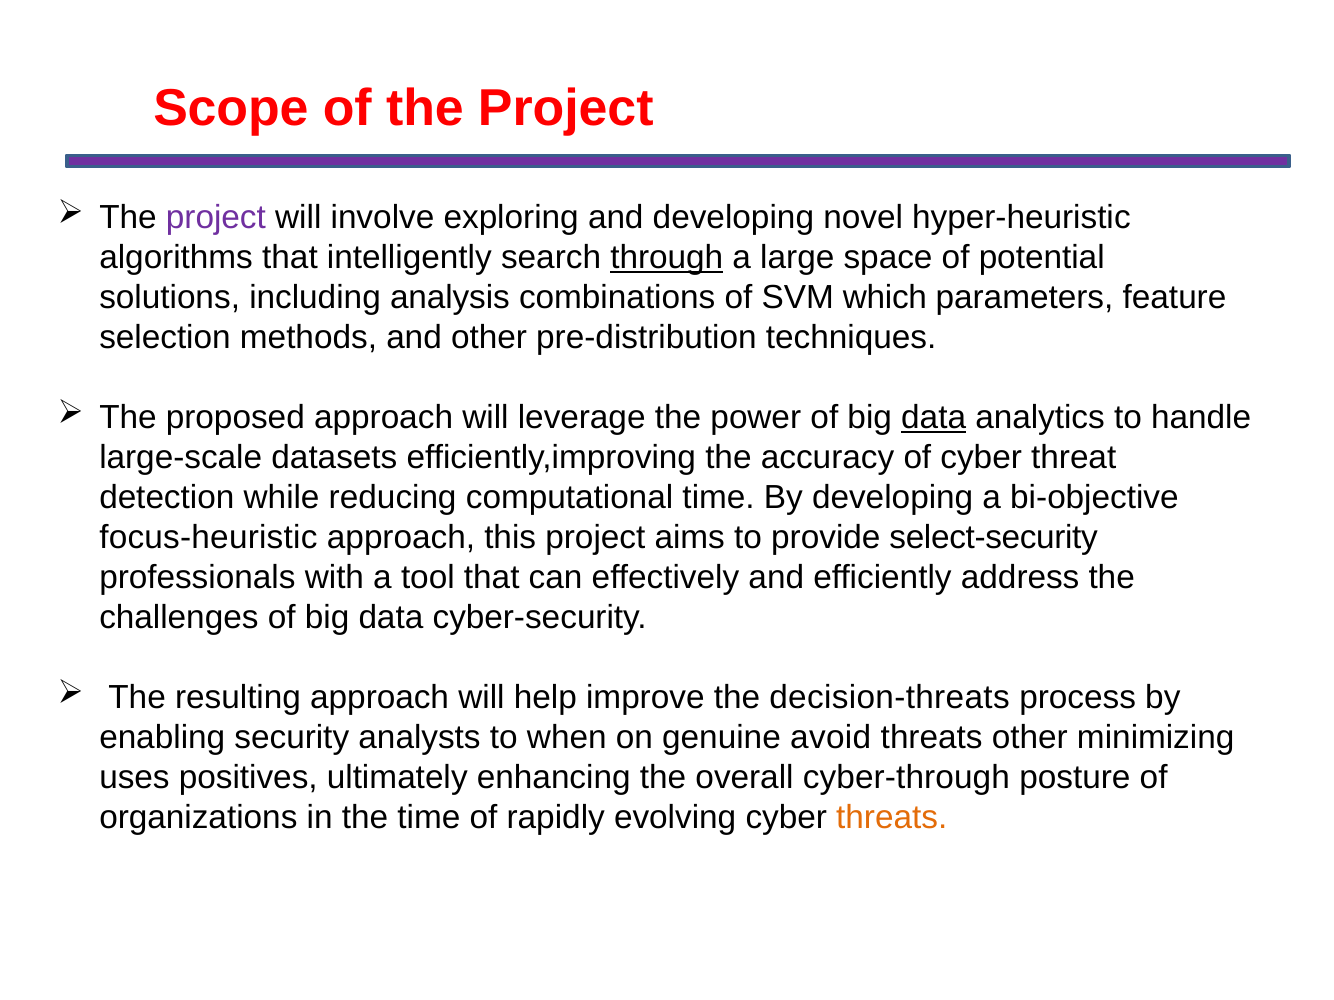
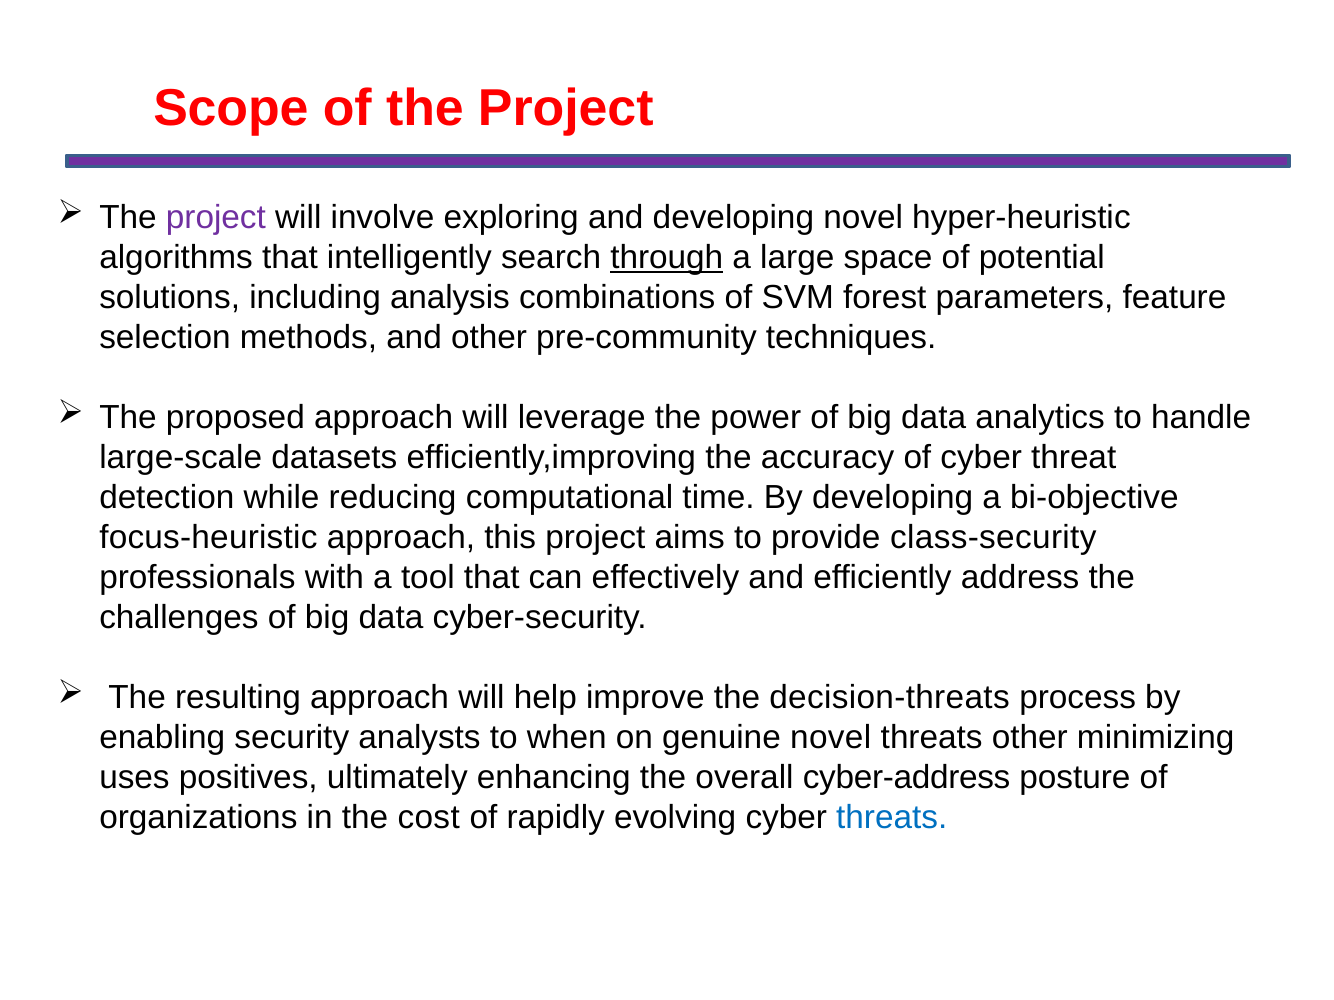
which: which -> forest
pre-distribution: pre-distribution -> pre-community
data at (934, 418) underline: present -> none
select-security: select-security -> class-security
genuine avoid: avoid -> novel
cyber-through: cyber-through -> cyber-address
the time: time -> cost
threats at (892, 818) colour: orange -> blue
